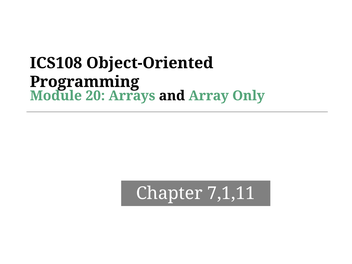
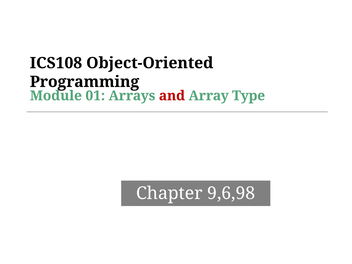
20: 20 -> 01
and colour: black -> red
Only: Only -> Type
7,1,11: 7,1,11 -> 9,6,98
